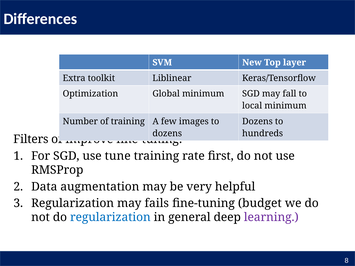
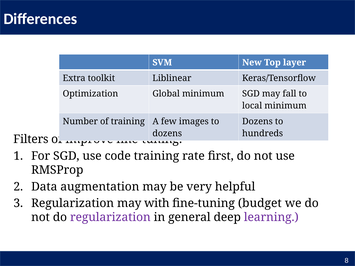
tune: tune -> code
fails: fails -> with
regularization at (110, 218) colour: blue -> purple
